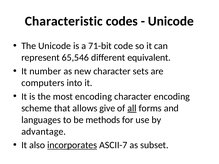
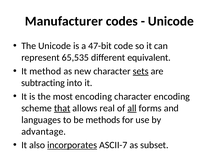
Characteristic: Characteristic -> Manufacturer
71-bit: 71-bit -> 47-bit
65,546: 65,546 -> 65,535
number: number -> method
sets underline: none -> present
computers: computers -> subtracting
that underline: none -> present
give: give -> real
